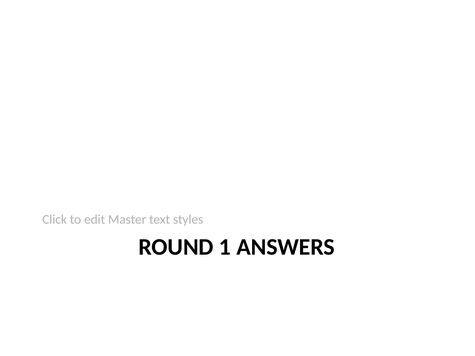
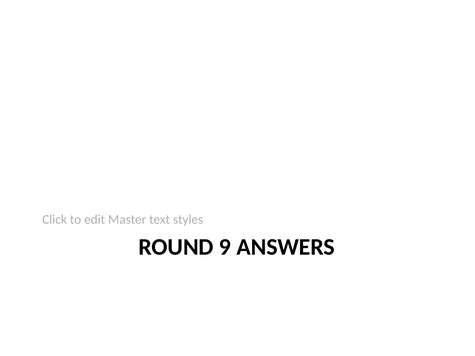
1: 1 -> 9
